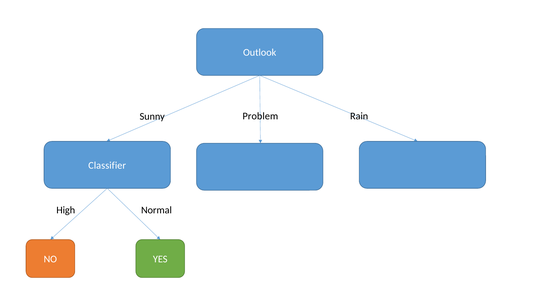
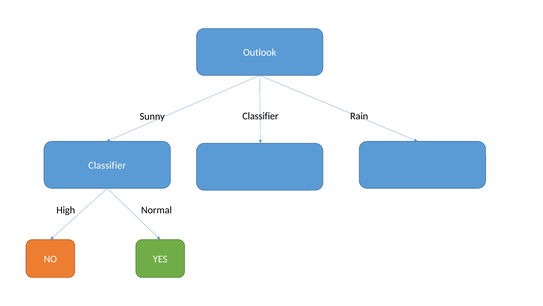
Sunny Problem: Problem -> Classifier
